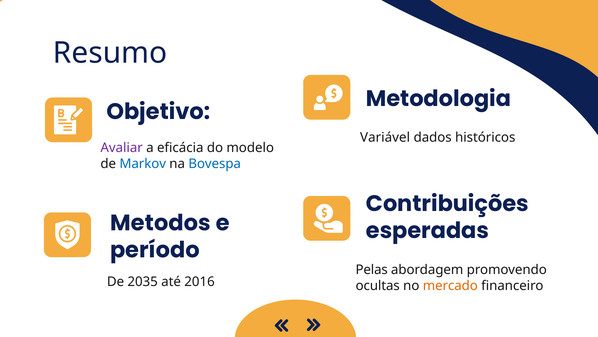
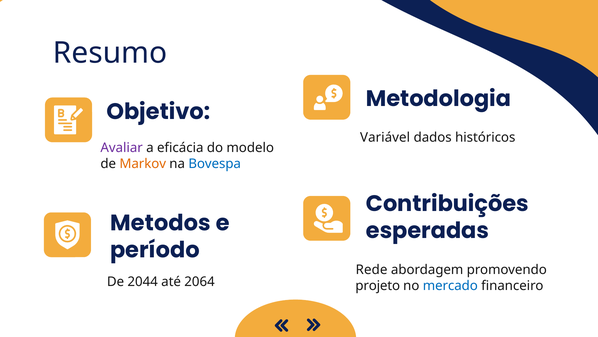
Markov colour: blue -> orange
Pelas: Pelas -> Rede
2035: 2035 -> 2044
2016: 2016 -> 2064
ocultas: ocultas -> projeto
mercado colour: orange -> blue
